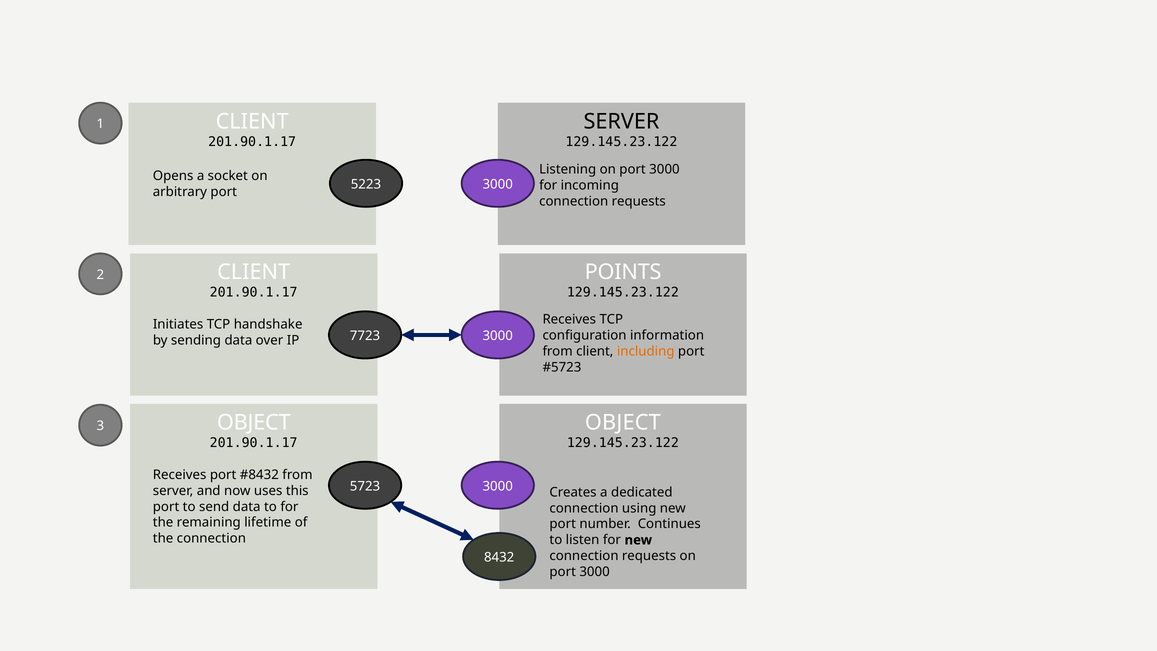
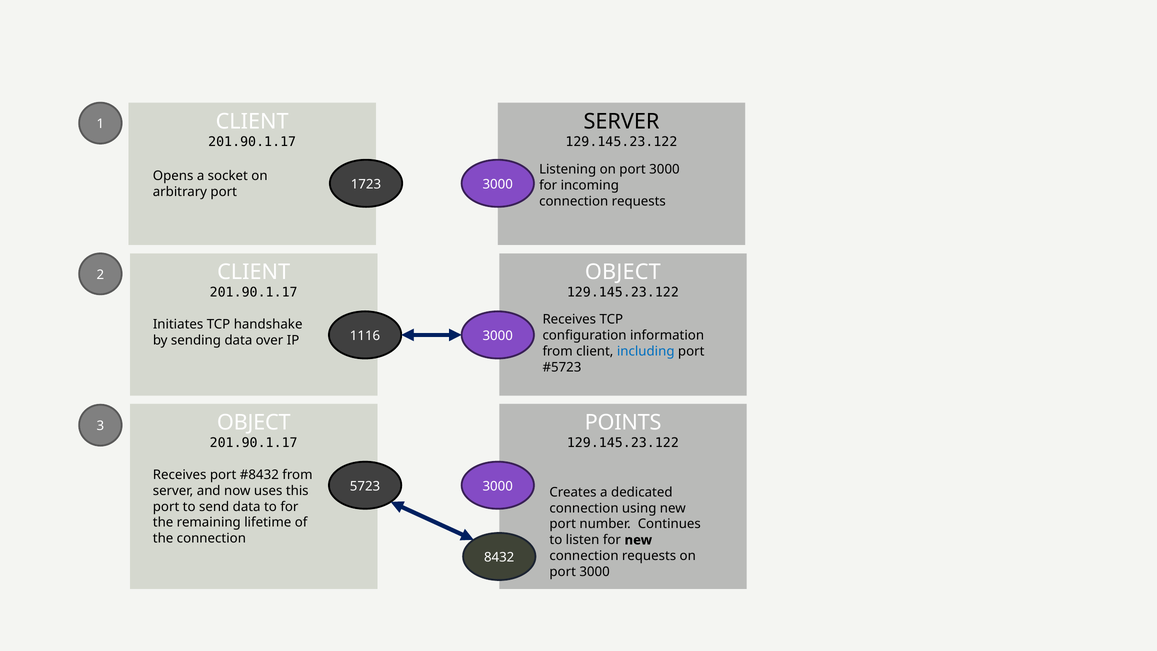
5223: 5223 -> 1723
POINTS at (623, 272): POINTS -> OBJECT
7723: 7723 -> 1116
including colour: orange -> blue
OBJECT at (623, 422): OBJECT -> POINTS
